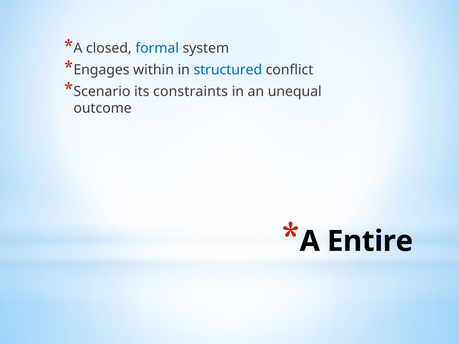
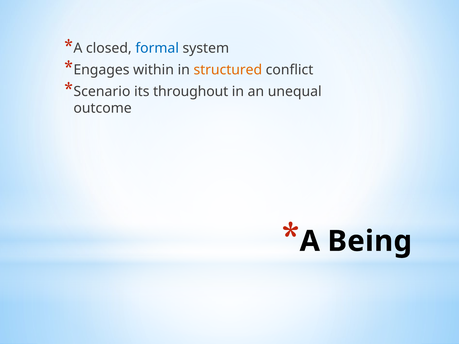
structured colour: blue -> orange
constraints: constraints -> throughout
Entire: Entire -> Being
